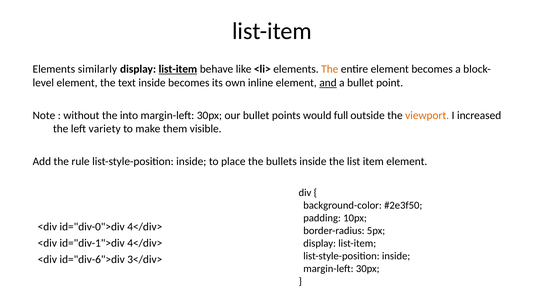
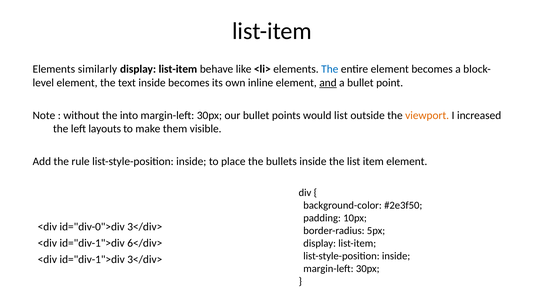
list-item at (178, 69) underline: present -> none
The at (330, 69) colour: orange -> blue
would full: full -> list
variety: variety -> layouts
id="div-0">div 4</div>: 4</div> -> 3</div>
id="div-1">div 4</div>: 4</div> -> 6</div>
id="div-6">div at (92, 259): id="div-6">div -> id="div-1">div
